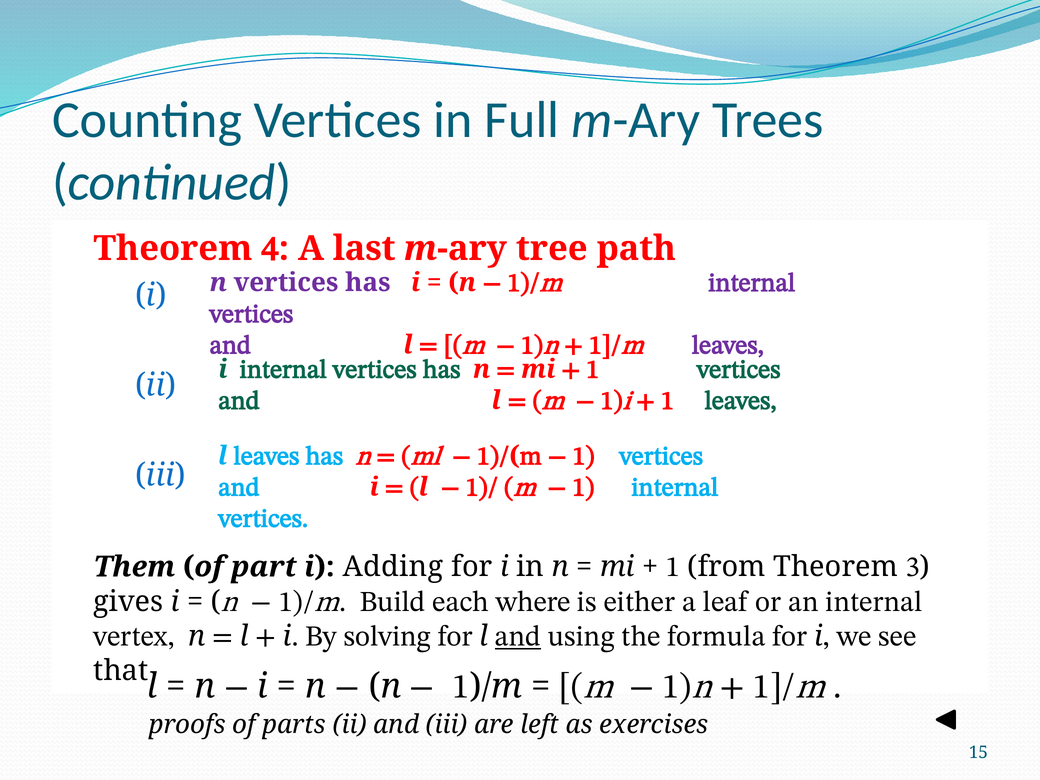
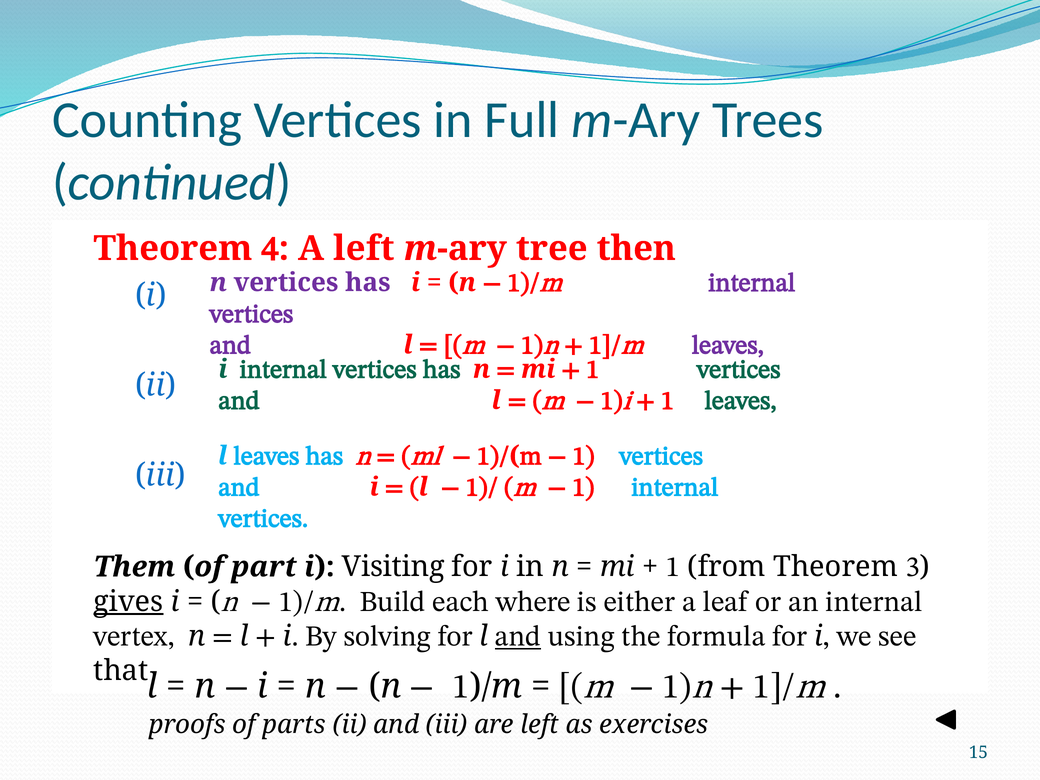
A last: last -> left
path: path -> then
Adding: Adding -> Visiting
gives underline: none -> present
